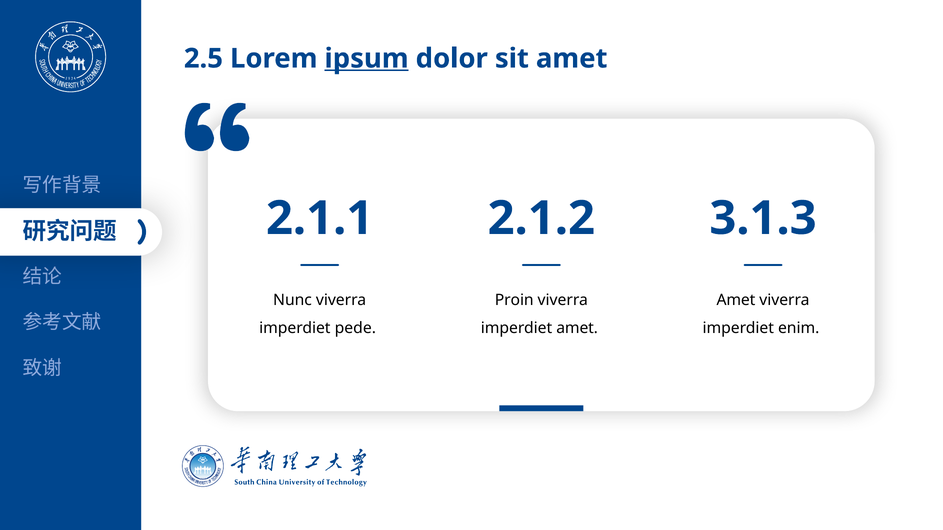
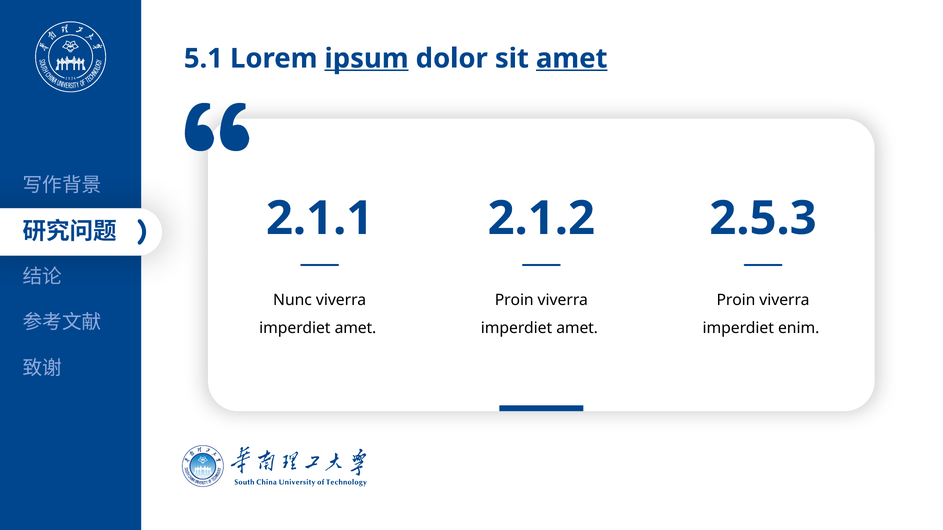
2.5: 2.5 -> 5.1
amet at (572, 59) underline: none -> present
3.1.3: 3.1.3 -> 2.5.3
Amet at (736, 300): Amet -> Proin
pede at (355, 328): pede -> amet
